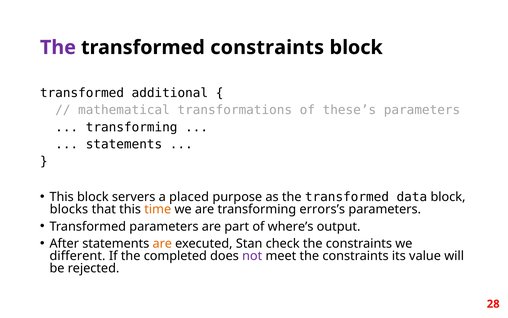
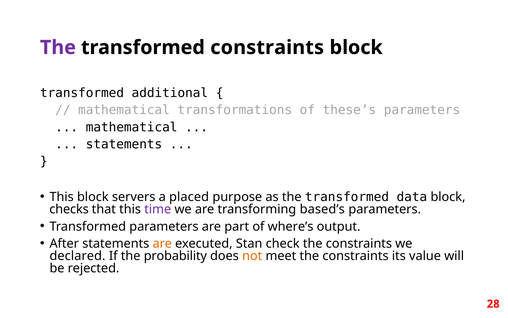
transforming at (132, 127): transforming -> mathematical
blocks: blocks -> checks
time colour: orange -> purple
errors’s: errors’s -> based’s
different: different -> declared
completed: completed -> probability
not colour: purple -> orange
